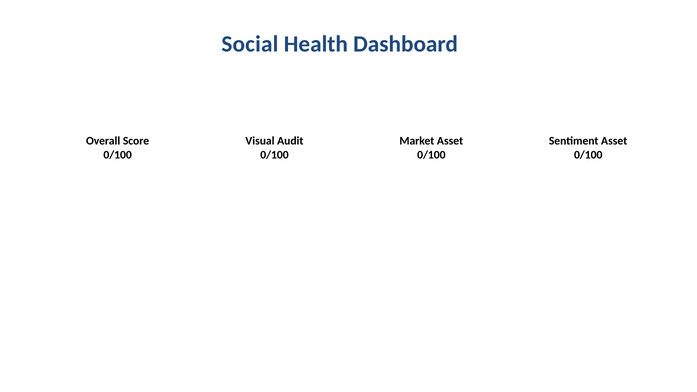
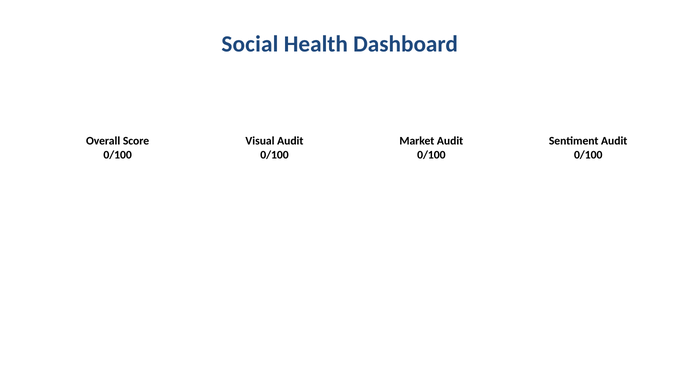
Market Asset: Asset -> Audit
Sentiment Asset: Asset -> Audit
